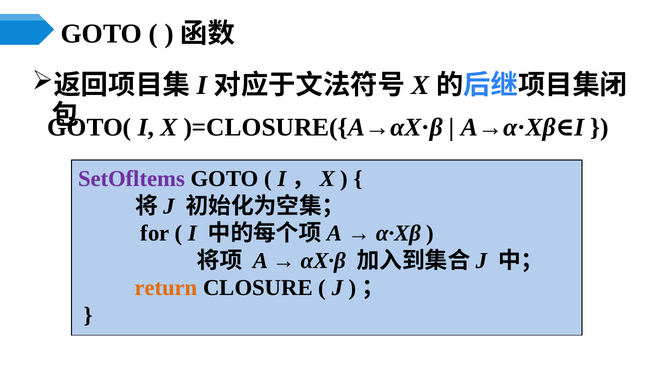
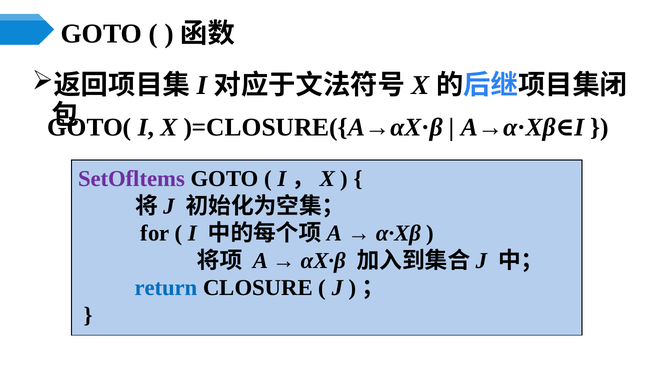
return colour: orange -> blue
